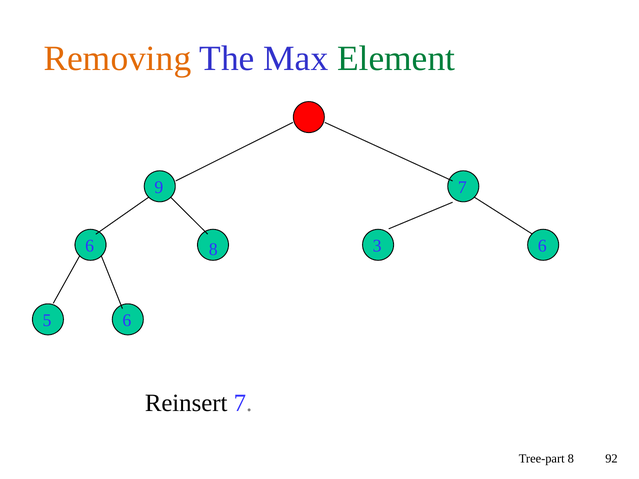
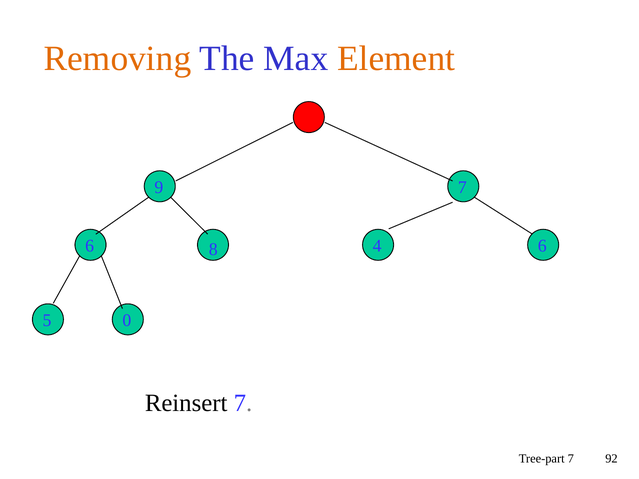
Element colour: green -> orange
3: 3 -> 4
5 6: 6 -> 0
Tree-part 8: 8 -> 7
